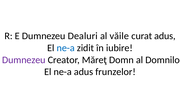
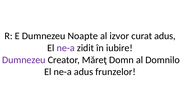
Dealuri: Dealuri -> Noapte
văile: văile -> izvor
ne-a at (66, 48) colour: blue -> purple
